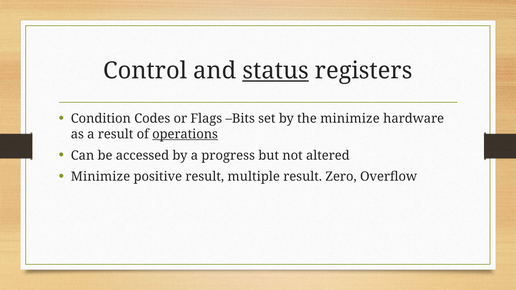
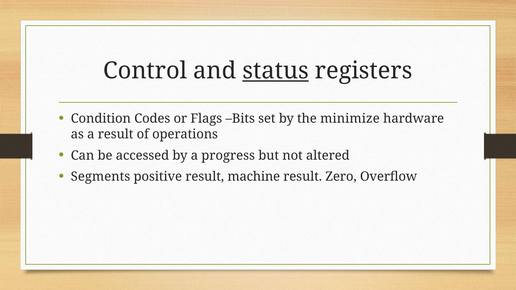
operations underline: present -> none
Minimize at (100, 177): Minimize -> Segments
multiple: multiple -> machine
